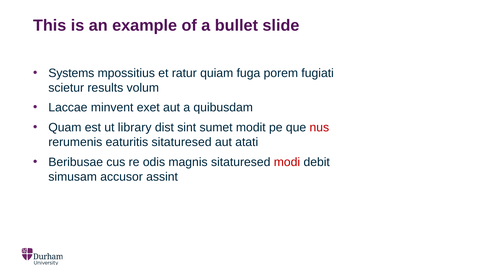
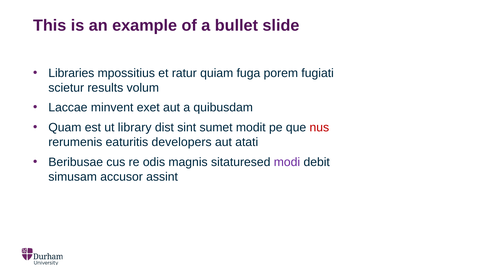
Systems: Systems -> Libraries
eaturitis sitaturesed: sitaturesed -> developers
modi colour: red -> purple
